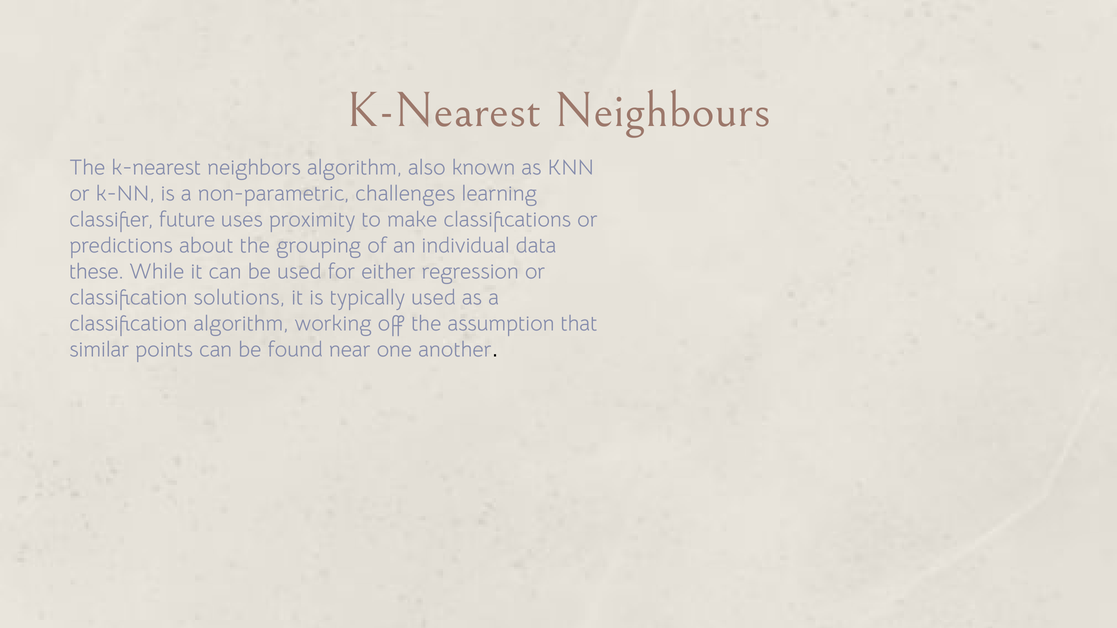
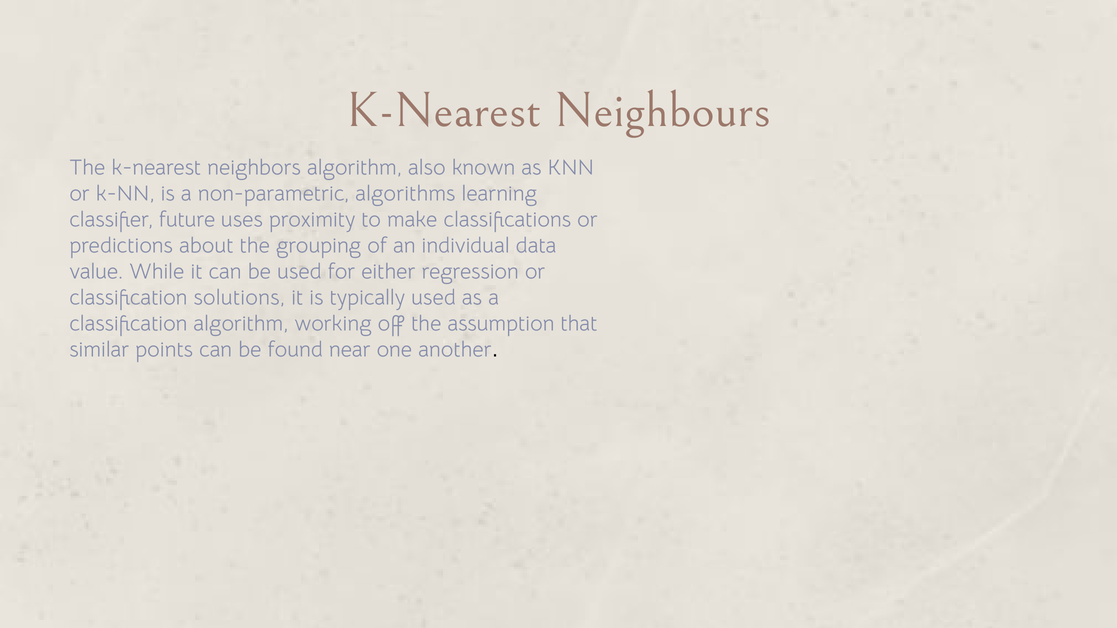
challenges: challenges -> algorithms
these: these -> value
